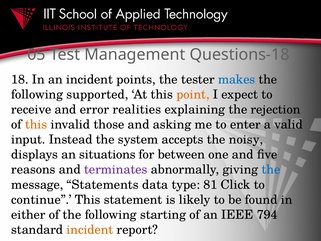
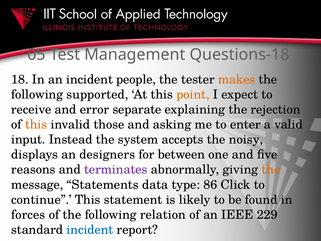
points: points -> people
makes colour: blue -> orange
realities: realities -> separate
situations: situations -> designers
the at (271, 169) colour: blue -> orange
81: 81 -> 86
either: either -> forces
starting: starting -> relation
794: 794 -> 229
incident at (90, 229) colour: orange -> blue
